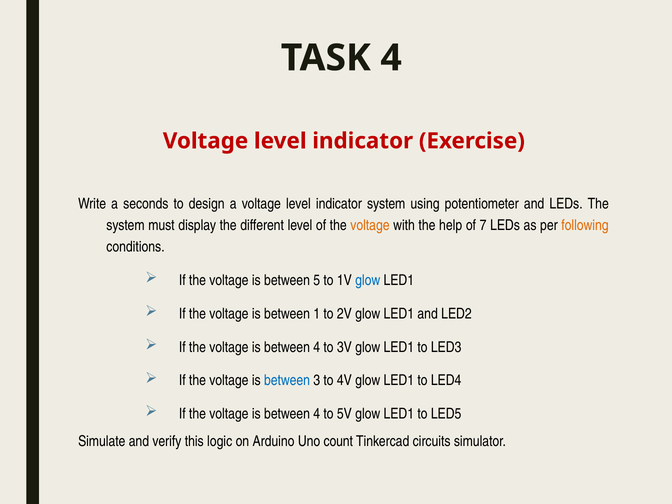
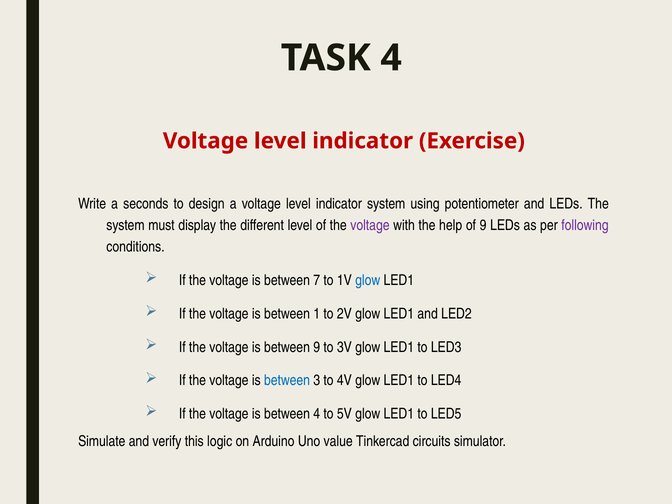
voltage at (370, 225) colour: orange -> purple
of 7: 7 -> 9
following colour: orange -> purple
5: 5 -> 7
4 at (317, 347): 4 -> 9
count: count -> value
